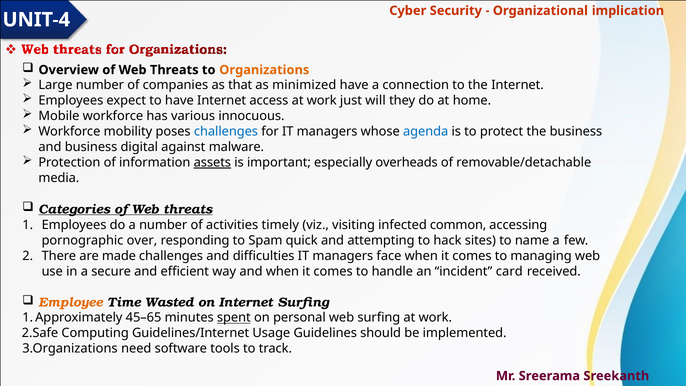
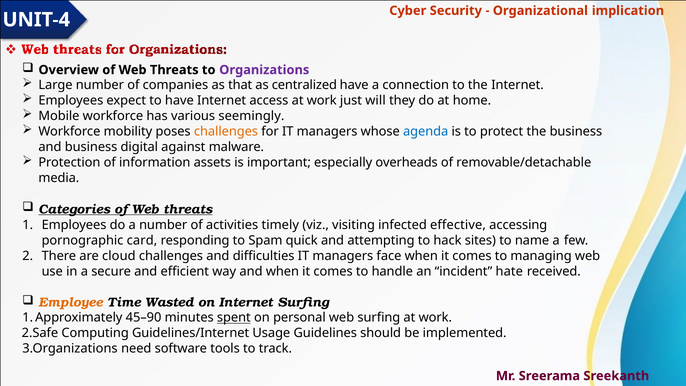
Organizations colour: orange -> purple
minimized: minimized -> centralized
innocuous: innocuous -> seemingly
challenges at (226, 131) colour: blue -> orange
assets underline: present -> none
common: common -> effective
over: over -> card
made: made -> cloud
card: card -> hate
45–65: 45–65 -> 45–90
